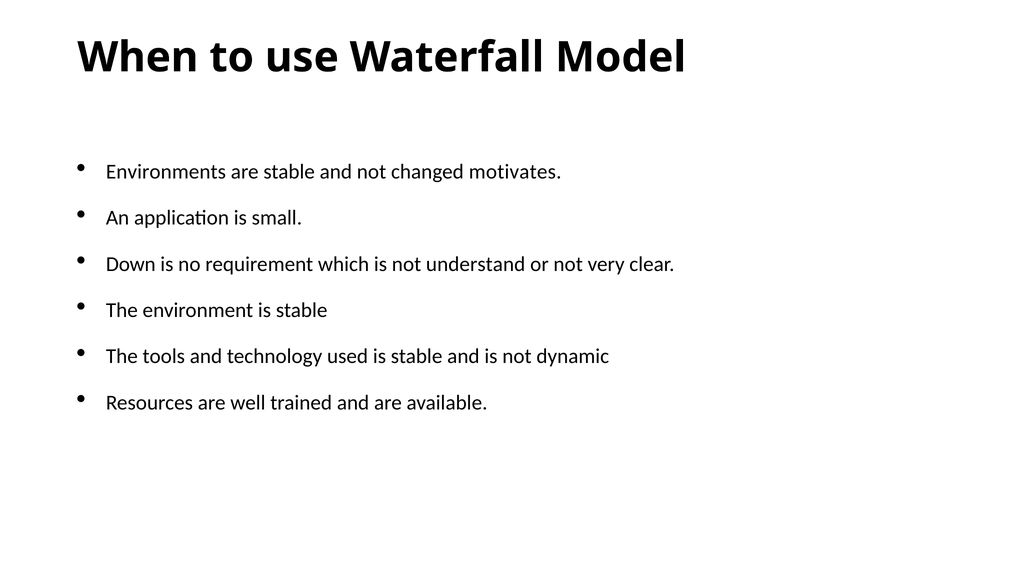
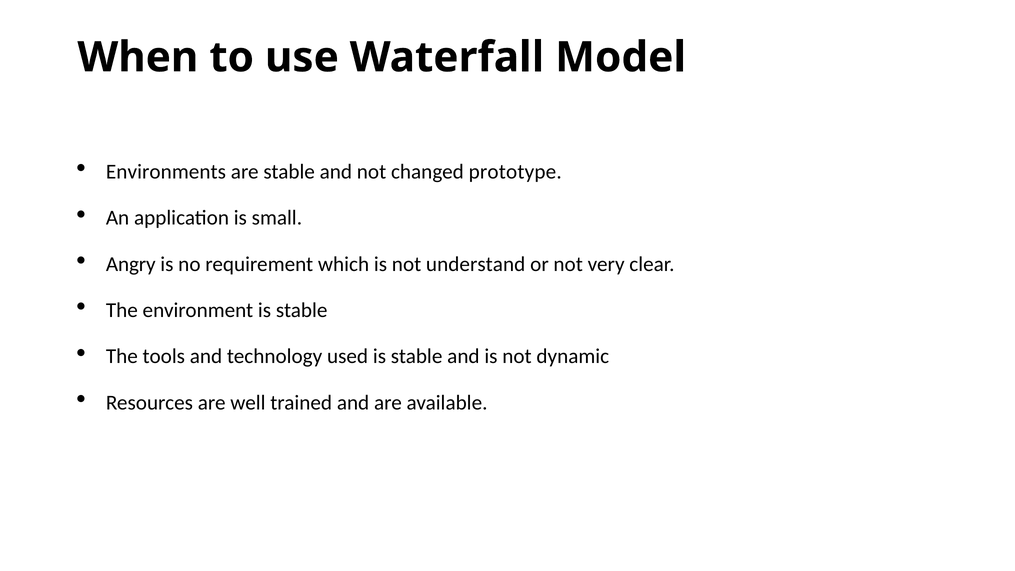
motivates: motivates -> prototype
Down: Down -> Angry
